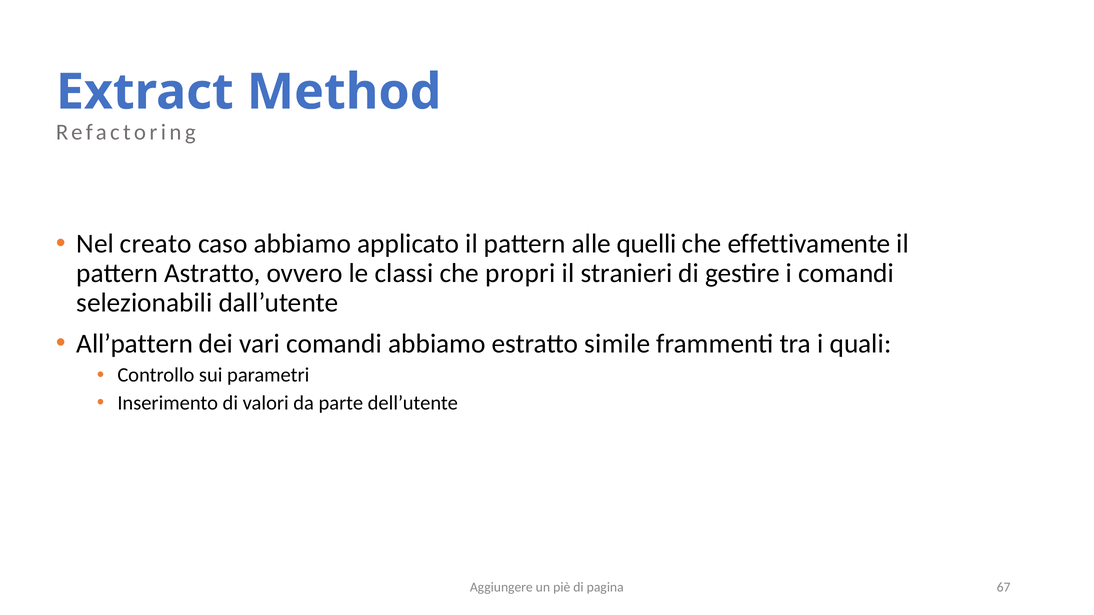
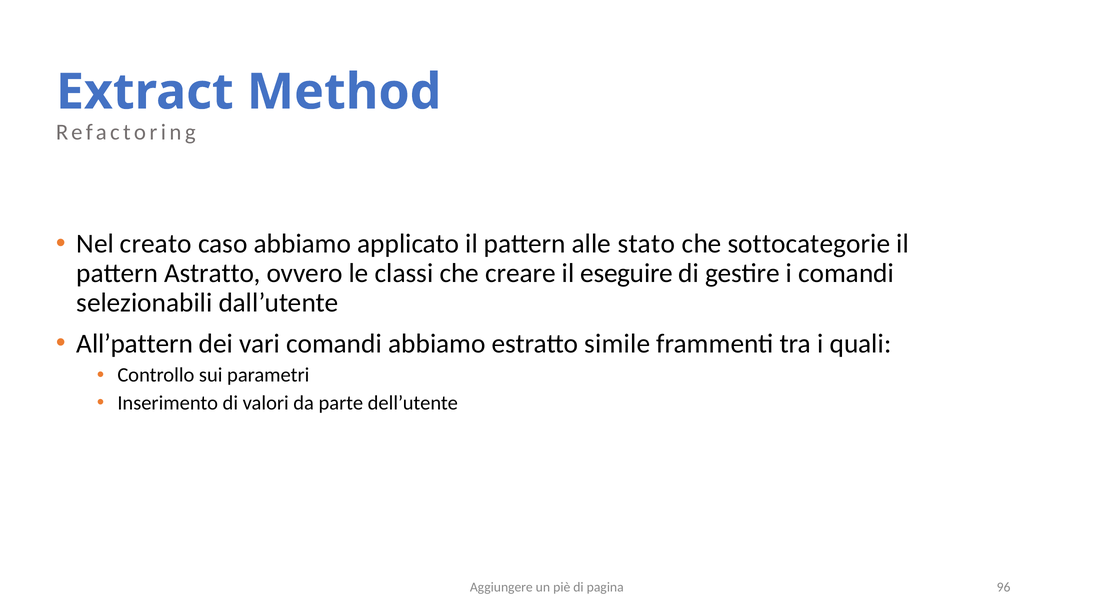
quelli: quelli -> stato
effettivamente: effettivamente -> sottocategorie
propri: propri -> creare
stranieri: stranieri -> eseguire
67: 67 -> 96
